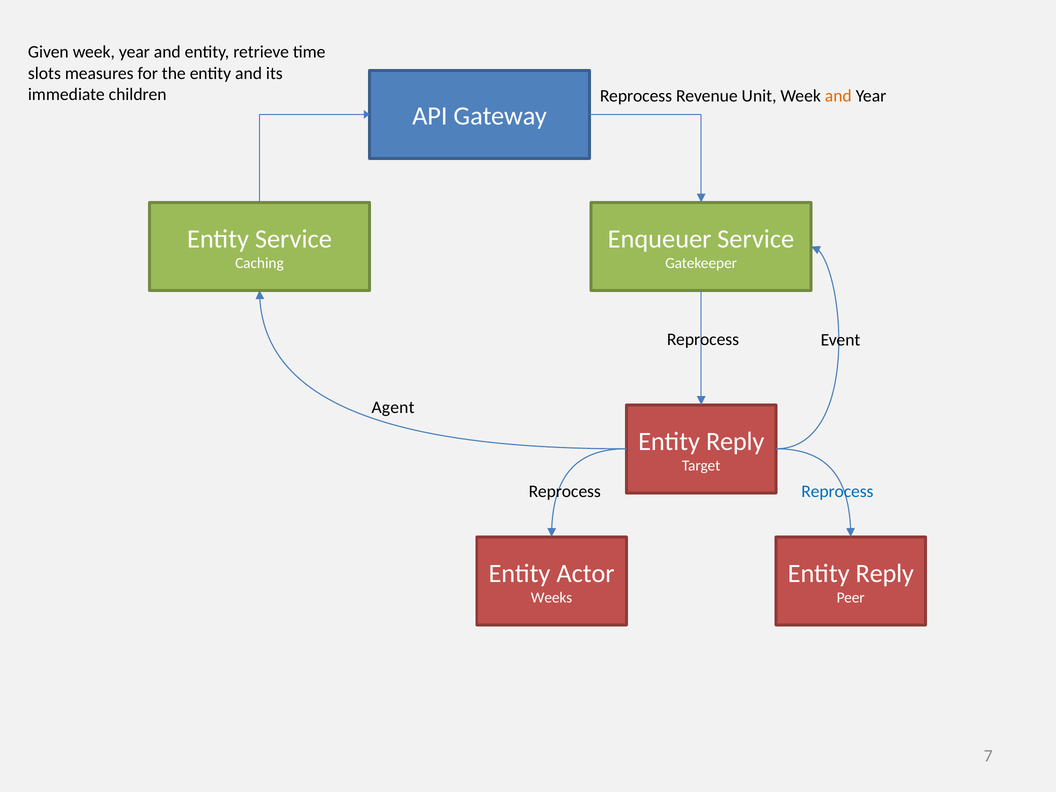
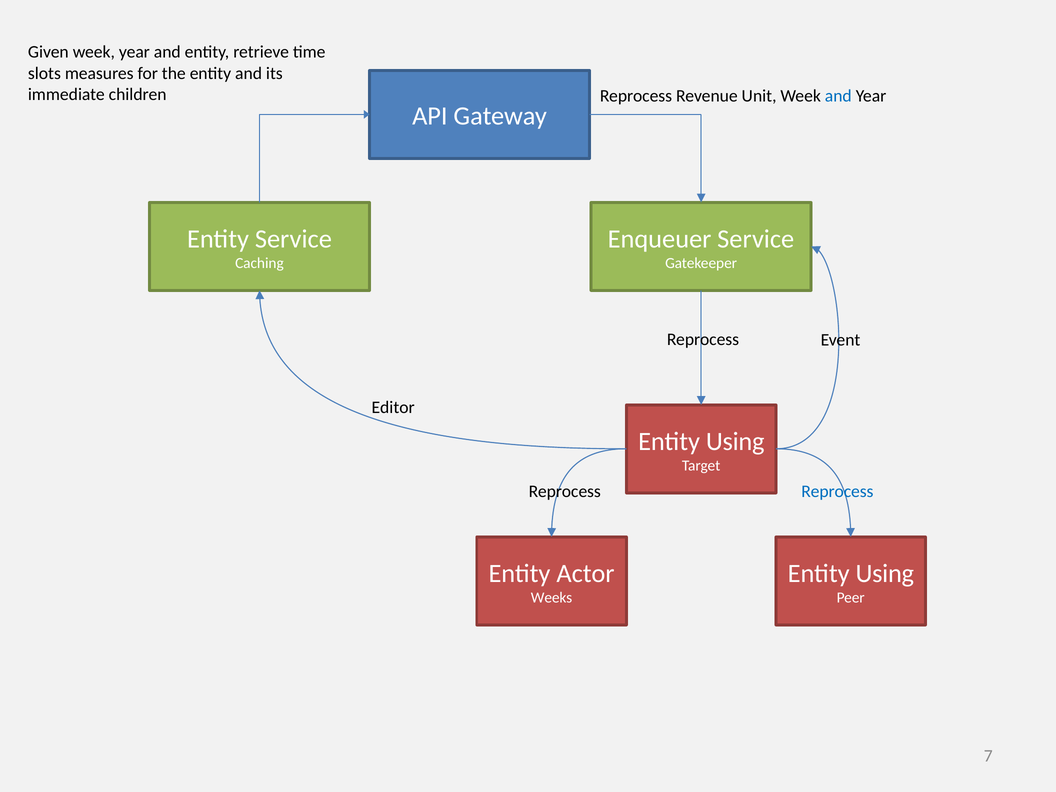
and at (838, 96) colour: orange -> blue
Agent: Agent -> Editor
Reply at (735, 441): Reply -> Using
Reply at (885, 573): Reply -> Using
